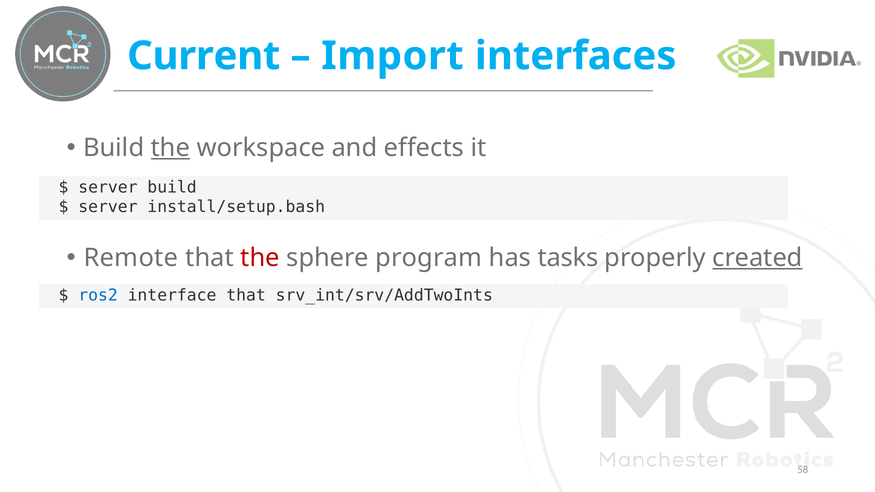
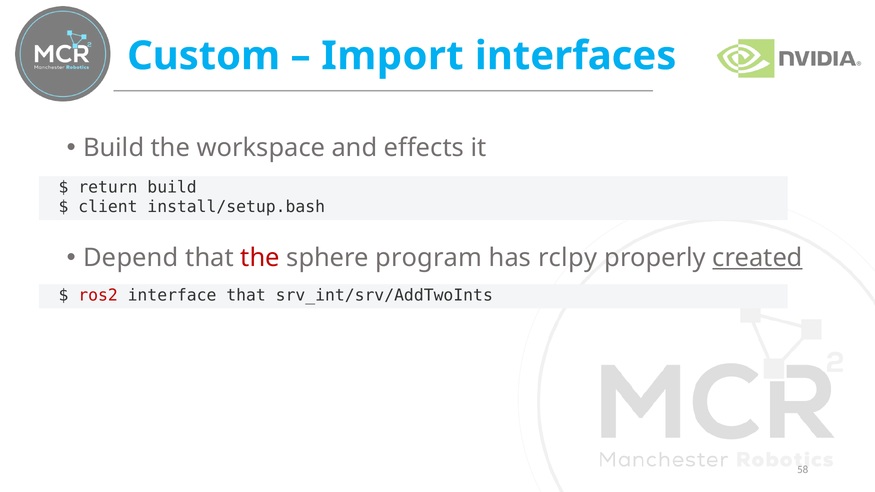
Current: Current -> Custom
the at (170, 148) underline: present -> none
server at (108, 187): server -> return
server at (108, 207): server -> client
Remote: Remote -> Depend
tasks: tasks -> rclpy
ros2 colour: blue -> red
